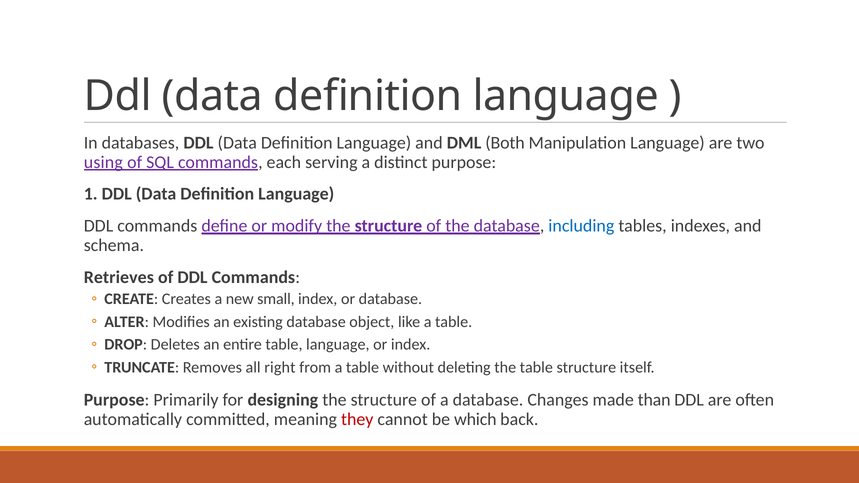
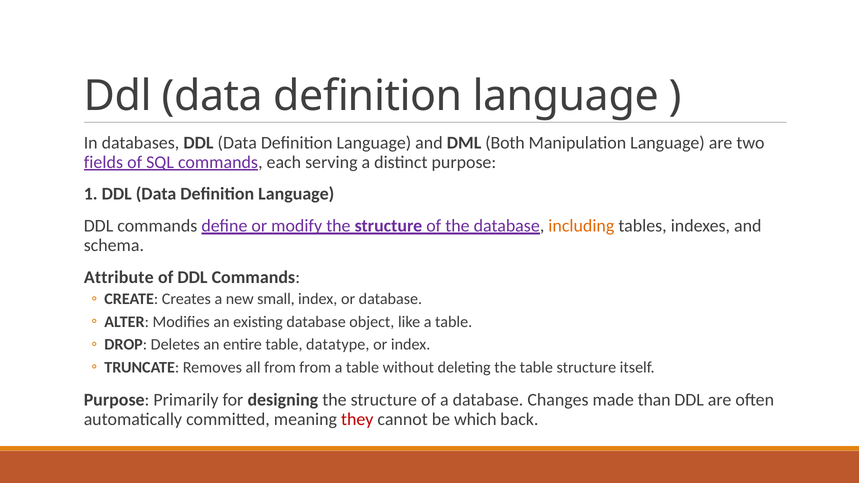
using: using -> fields
including colour: blue -> orange
Retrieves: Retrieves -> Attribute
table language: language -> datatype
all right: right -> from
